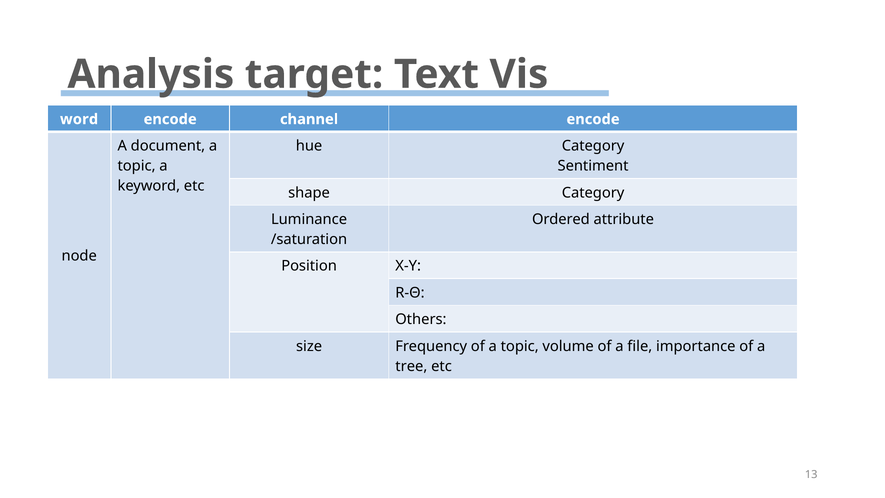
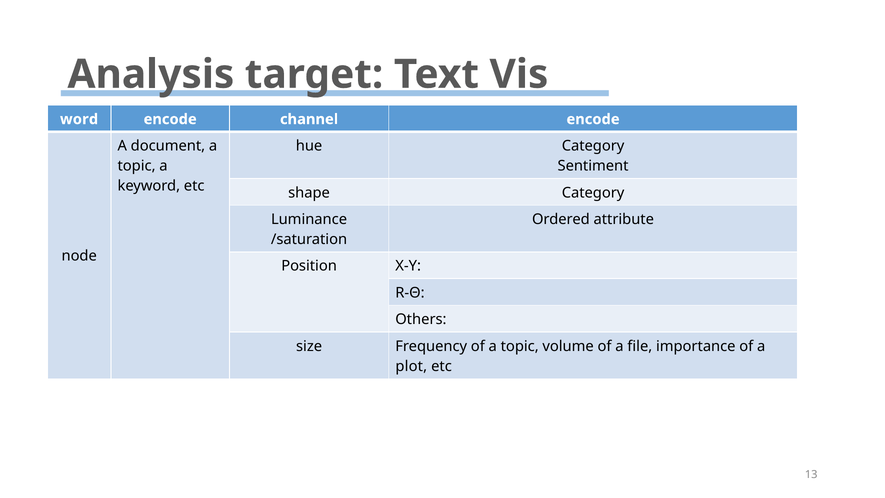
tree: tree -> plot
